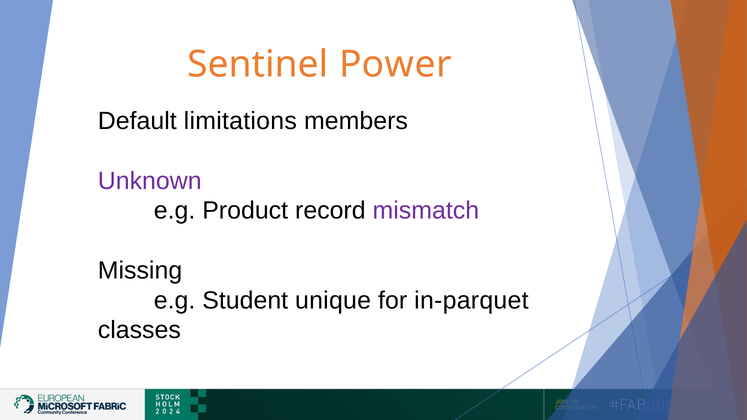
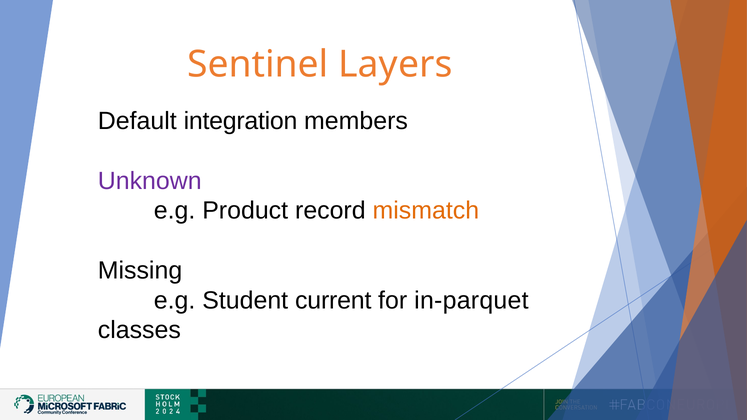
Power: Power -> Layers
limitations: limitations -> integration
mismatch colour: purple -> orange
unique: unique -> current
